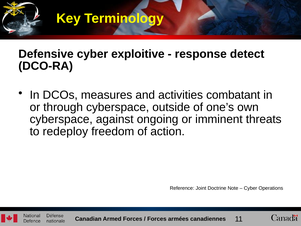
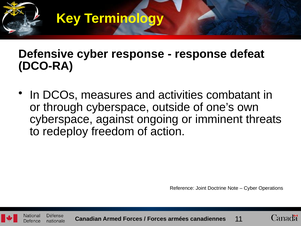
cyber exploitive: exploitive -> response
detect: detect -> defeat
